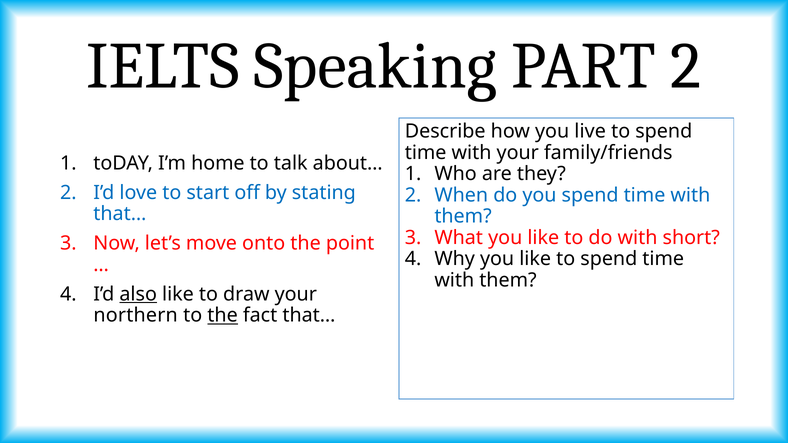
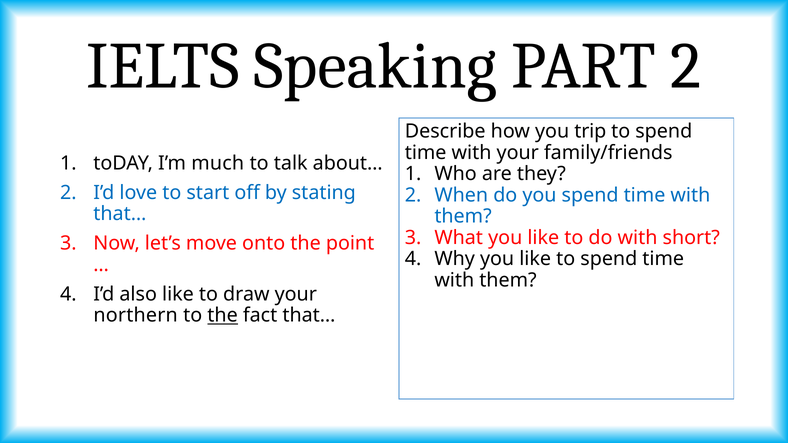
live: live -> trip
home: home -> much
also underline: present -> none
